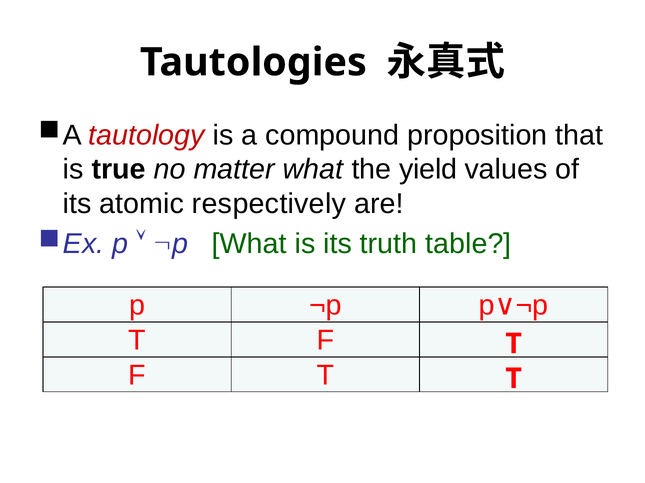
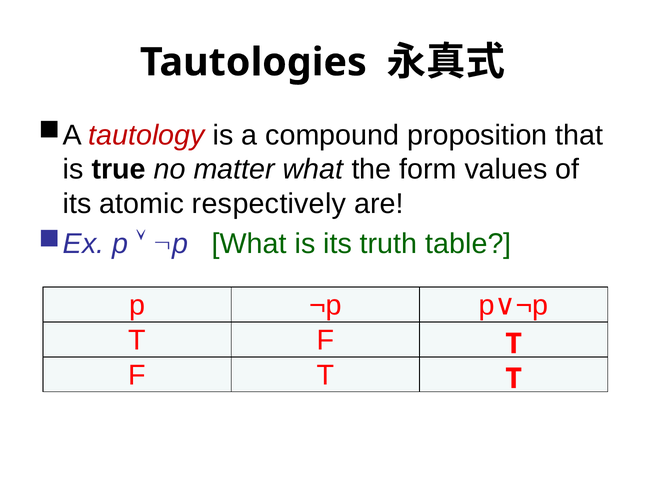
yield: yield -> form
